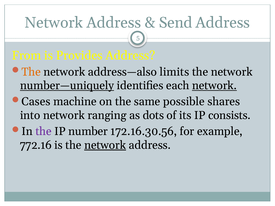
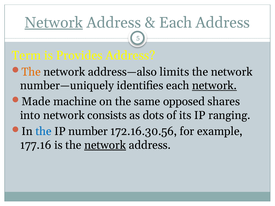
Network at (54, 23) underline: none -> present
Send at (176, 23): Send -> Each
From: From -> Term
number—uniquely underline: present -> none
Cases: Cases -> Made
possible: possible -> opposed
ranging: ranging -> consists
consists: consists -> ranging
the at (44, 132) colour: purple -> blue
772.16: 772.16 -> 177.16
